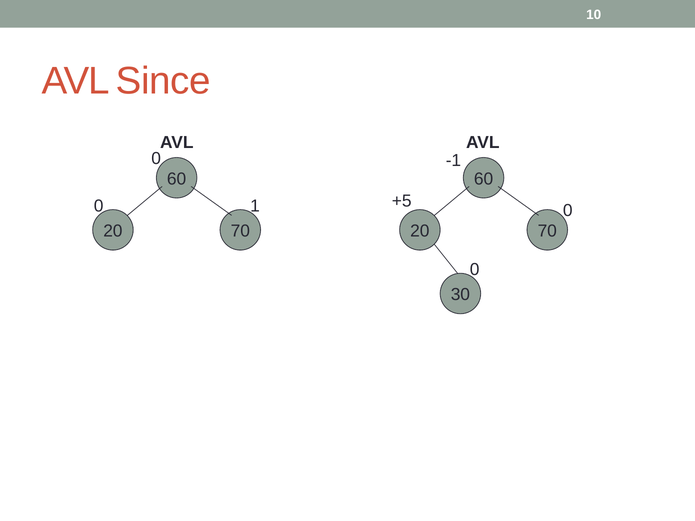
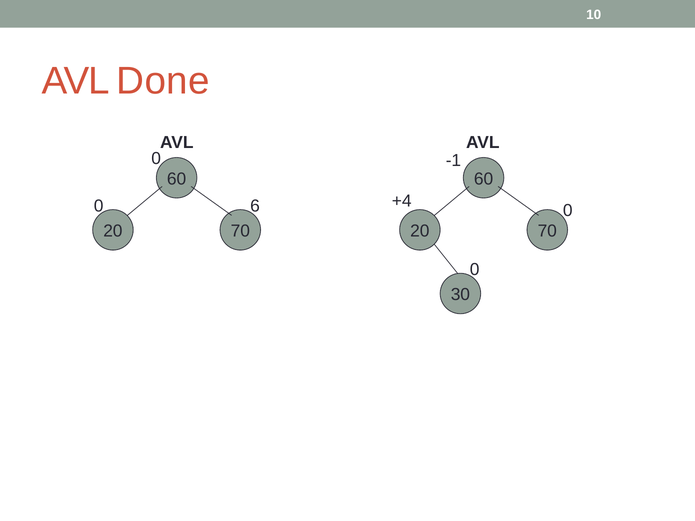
Since: Since -> Done
+5: +5 -> +4
1: 1 -> 6
